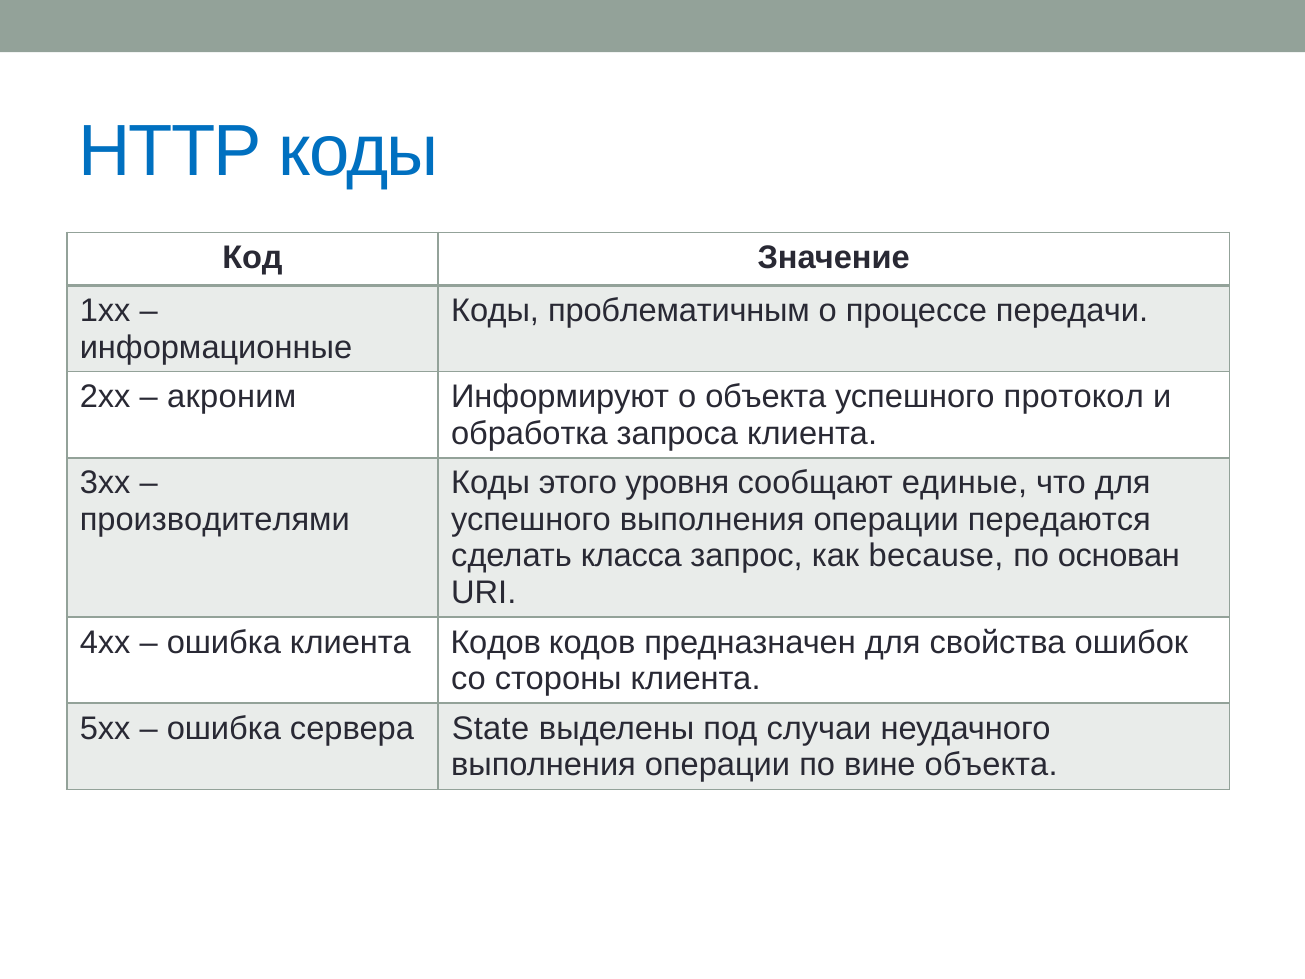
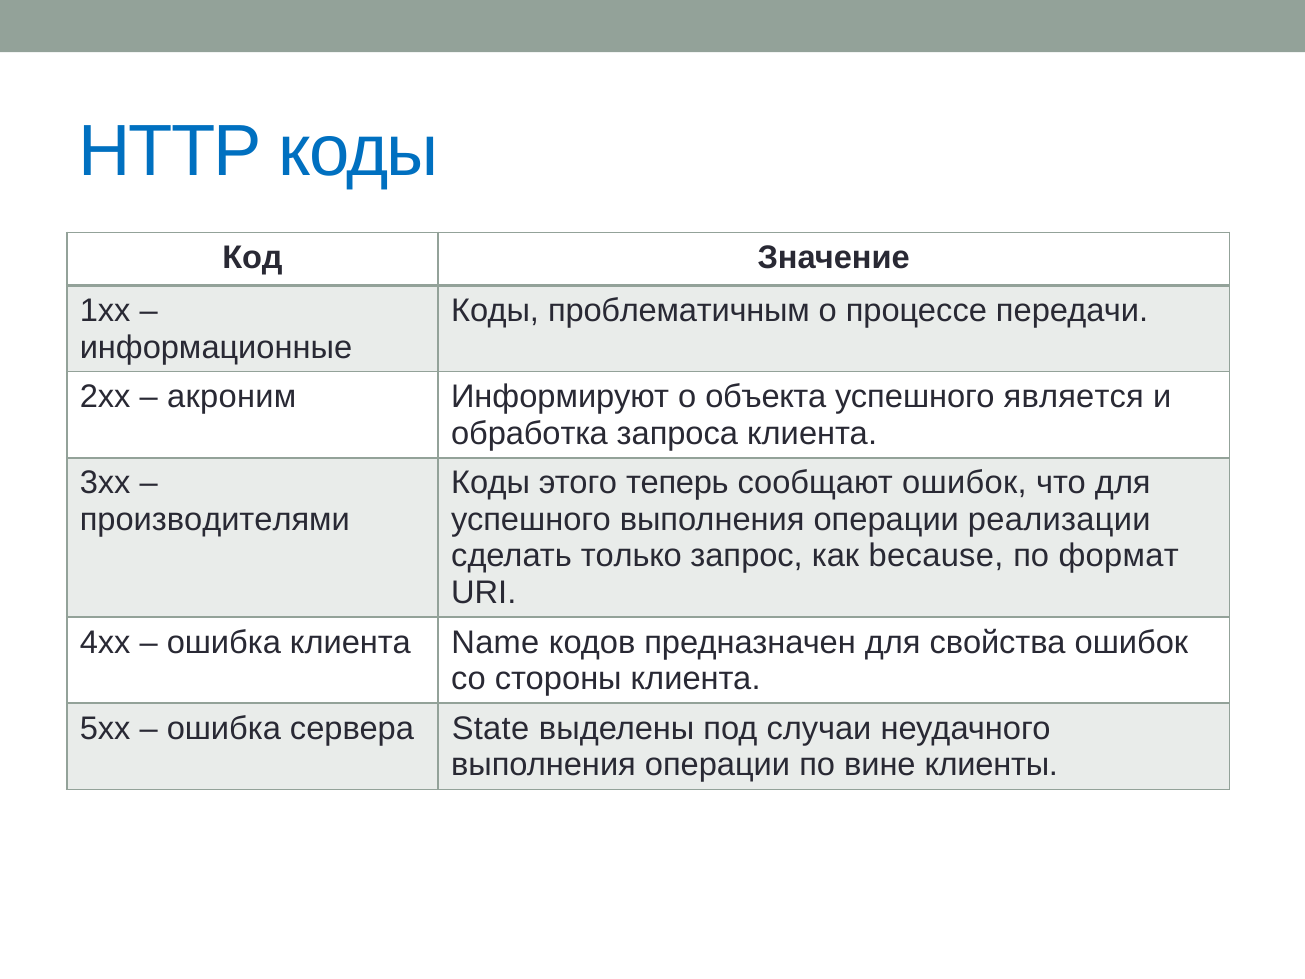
протокол: протокол -> является
уровня: уровня -> теперь
сообщают единые: единые -> ошибок
передаются: передаются -> реализации
класса: класса -> только
основан: основан -> формат
клиента Кодов: Кодов -> Name
вине объекта: объекта -> клиенты
